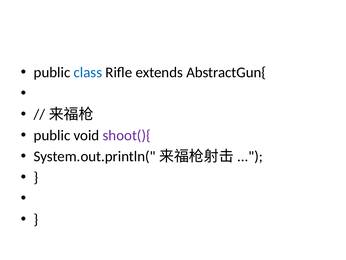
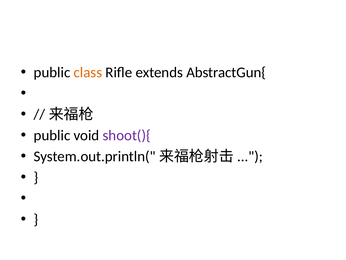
class colour: blue -> orange
